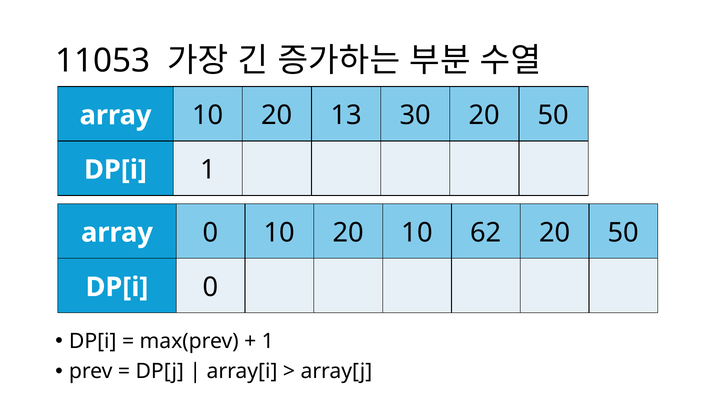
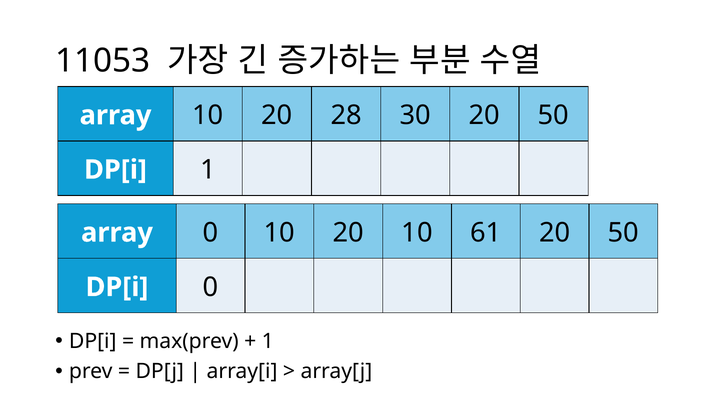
13: 13 -> 28
62: 62 -> 61
